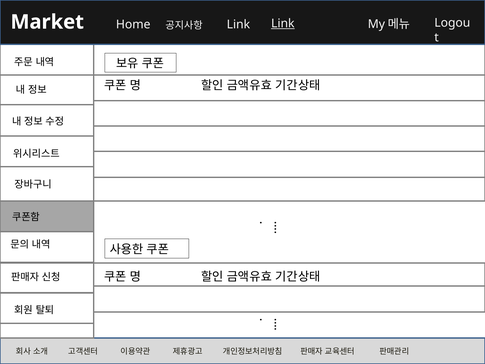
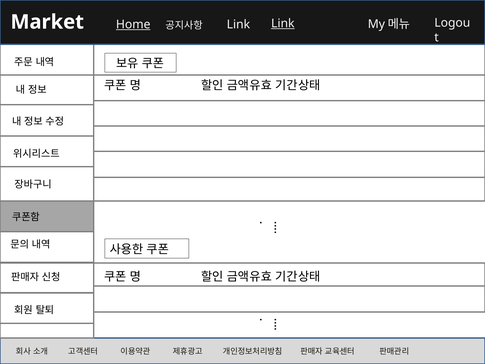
Home underline: none -> present
